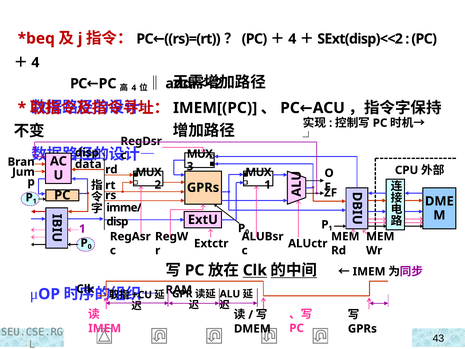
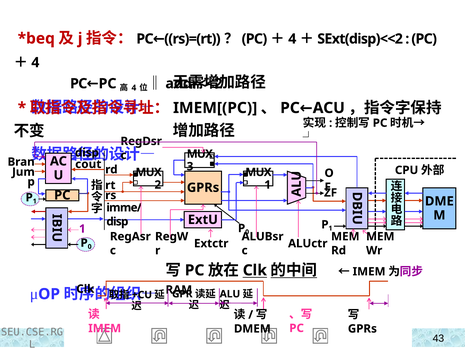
data: data -> cout
